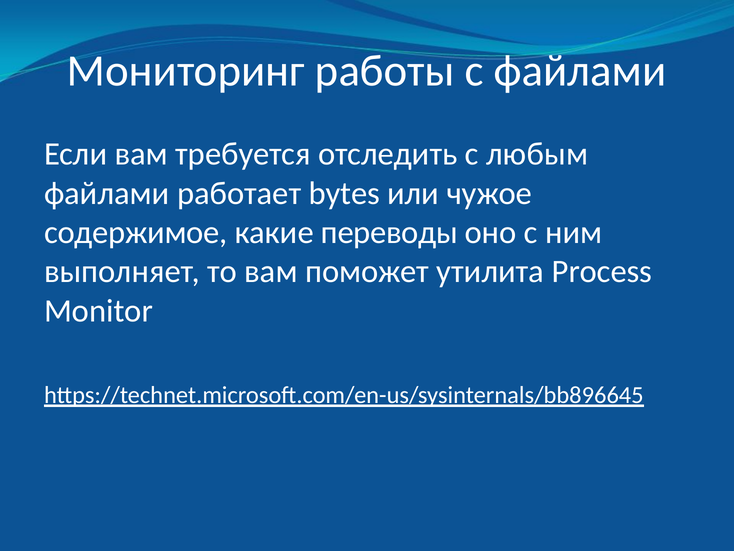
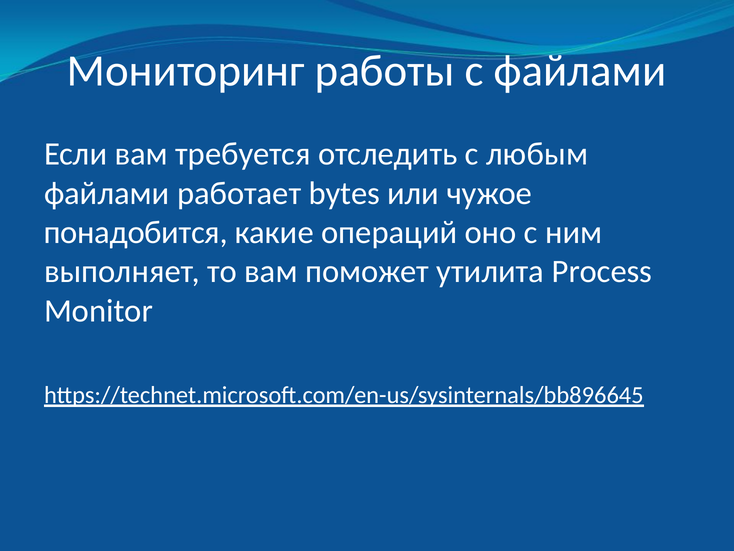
содержимое: содержимое -> понадобится
переводы: переводы -> операций
